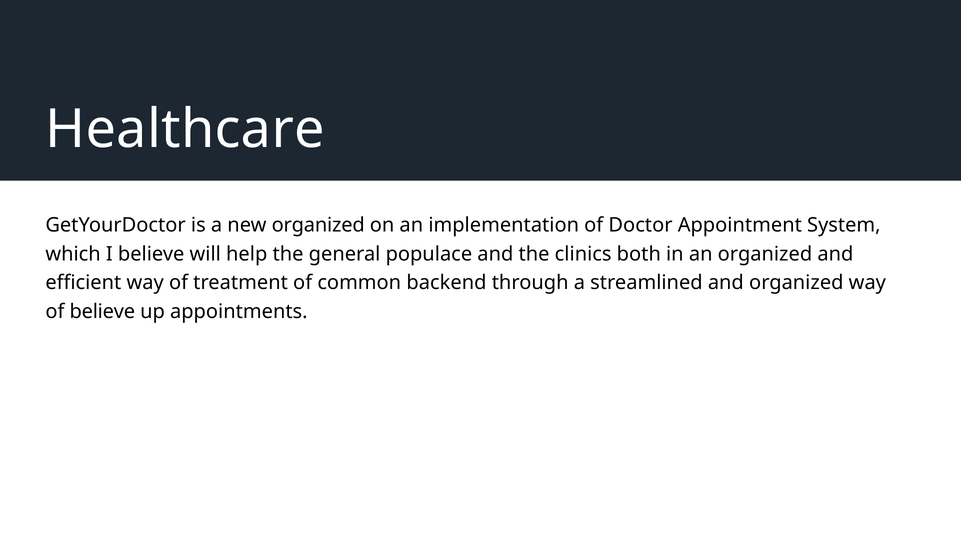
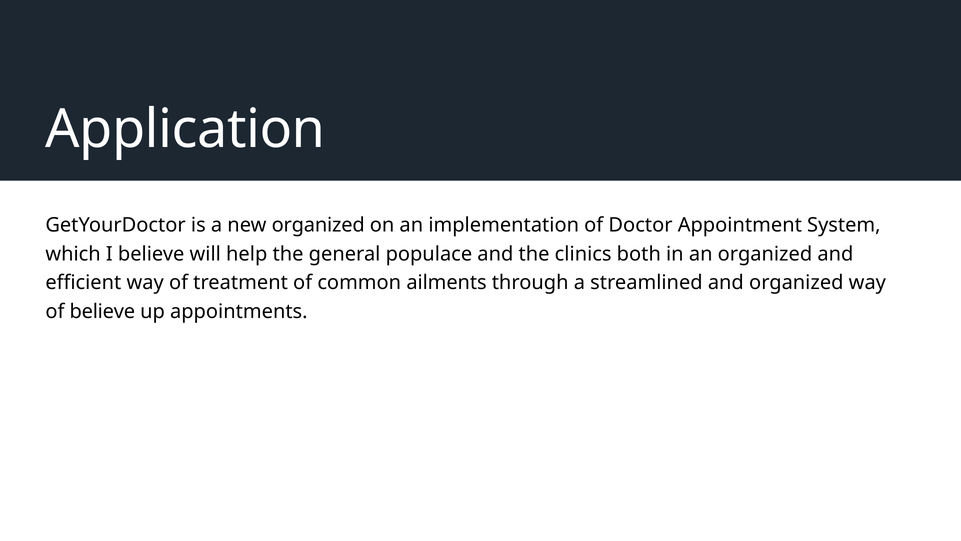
Healthcare: Healthcare -> Application
backend: backend -> ailments
